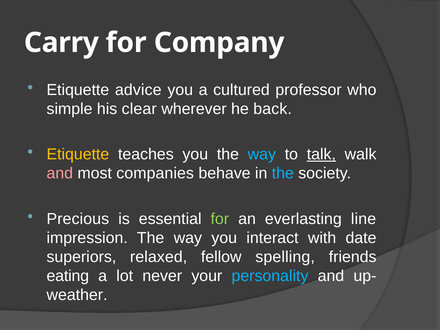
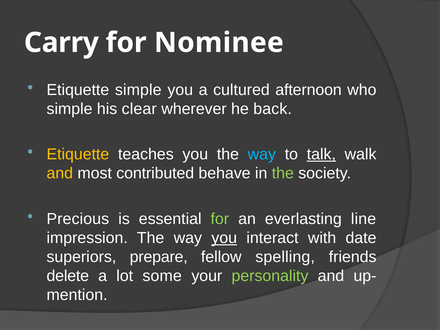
Company: Company -> Nominee
Etiquette advice: advice -> simple
professor: professor -> afternoon
and at (60, 173) colour: pink -> yellow
companies: companies -> contributed
the at (283, 173) colour: light blue -> light green
you at (224, 238) underline: none -> present
relaxed: relaxed -> prepare
eating: eating -> delete
never: never -> some
personality colour: light blue -> light green
weather: weather -> mention
